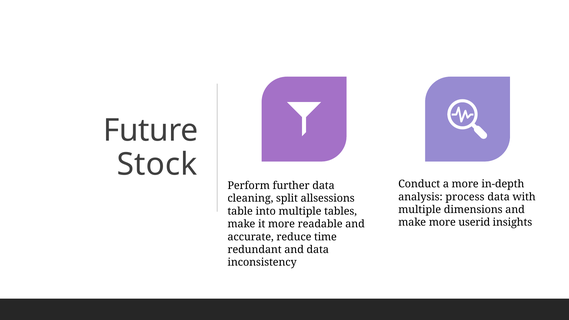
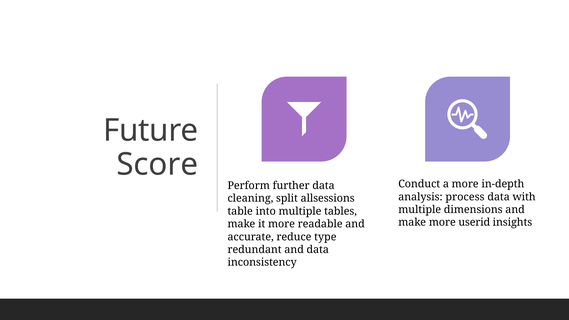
Stock: Stock -> Score
time: time -> type
